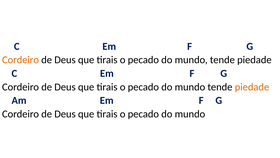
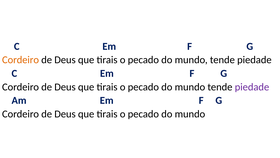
piedade at (252, 87) colour: orange -> purple
